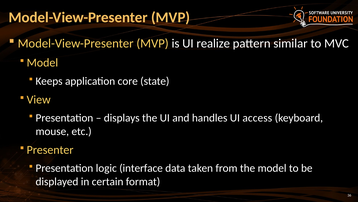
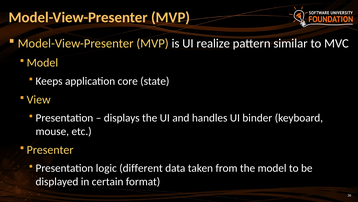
access: access -> binder
interface: interface -> different
